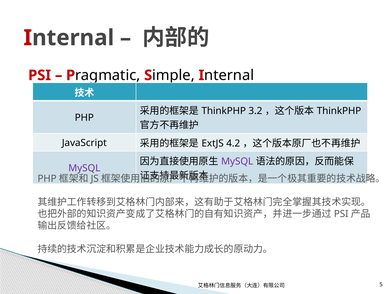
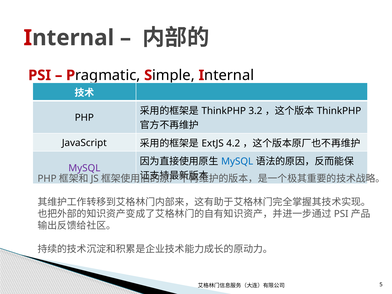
MySQL at (237, 161) colour: purple -> blue
